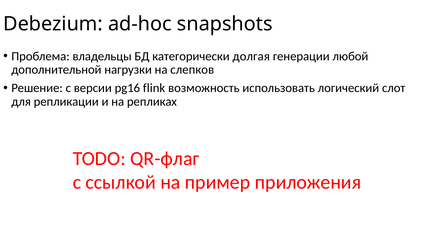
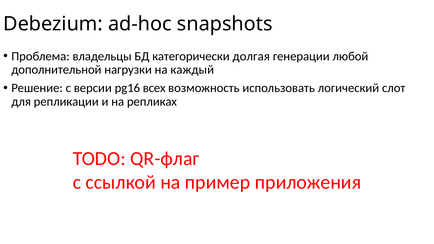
слепков: слепков -> каждый
flink: flink -> всех
